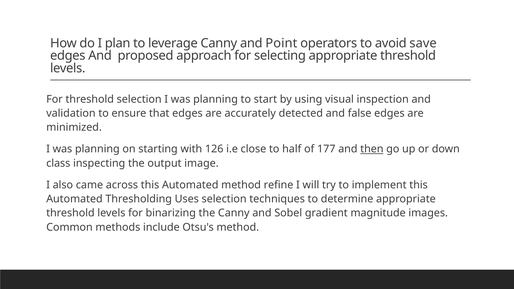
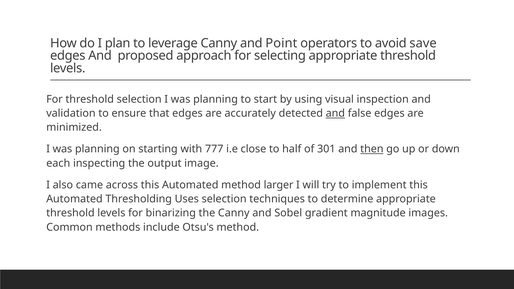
and at (335, 113) underline: none -> present
126: 126 -> 777
177: 177 -> 301
class: class -> each
refine: refine -> larger
